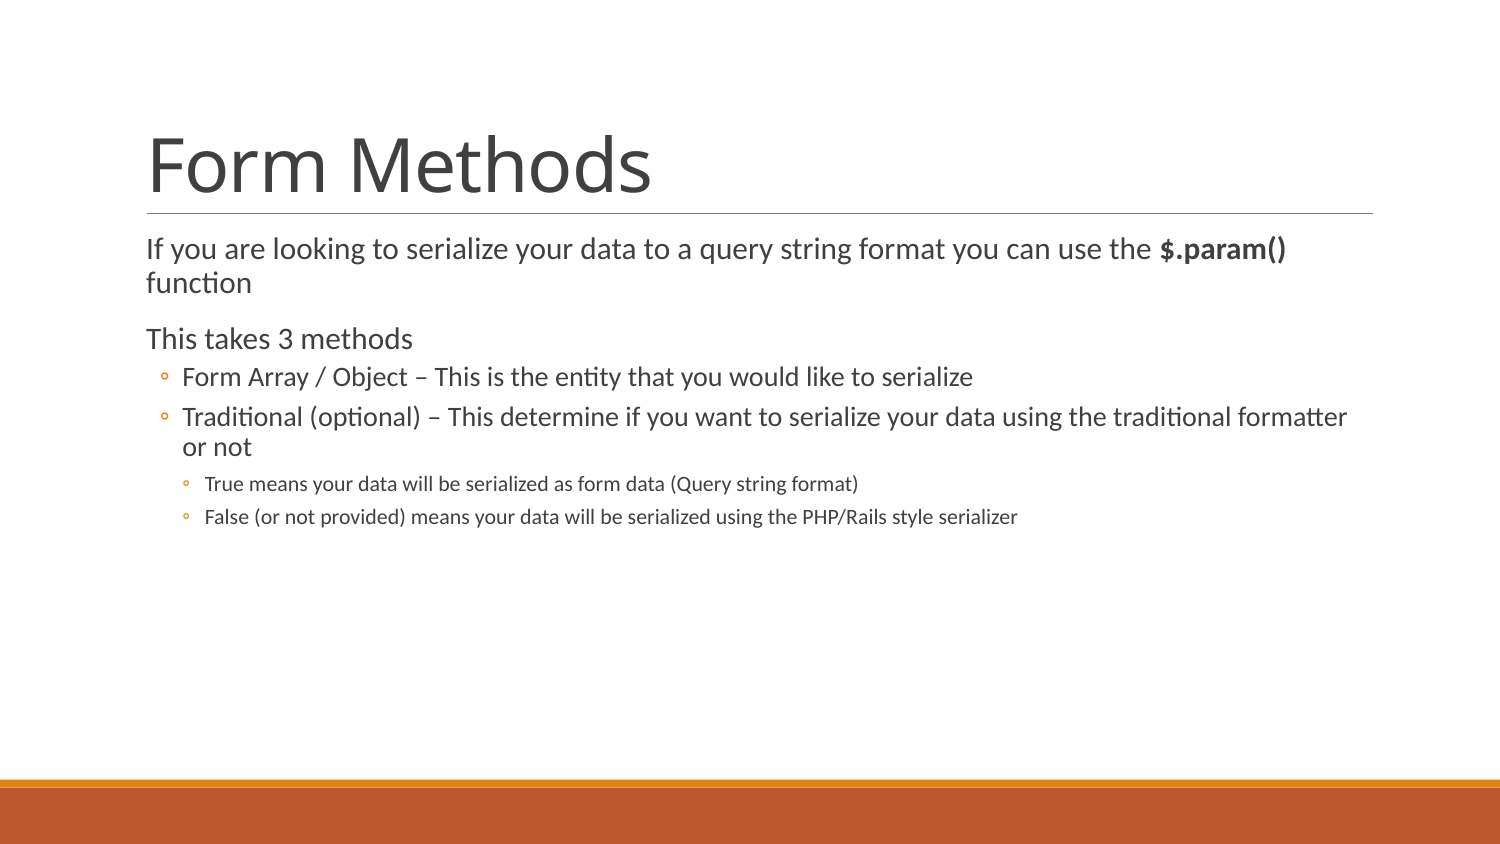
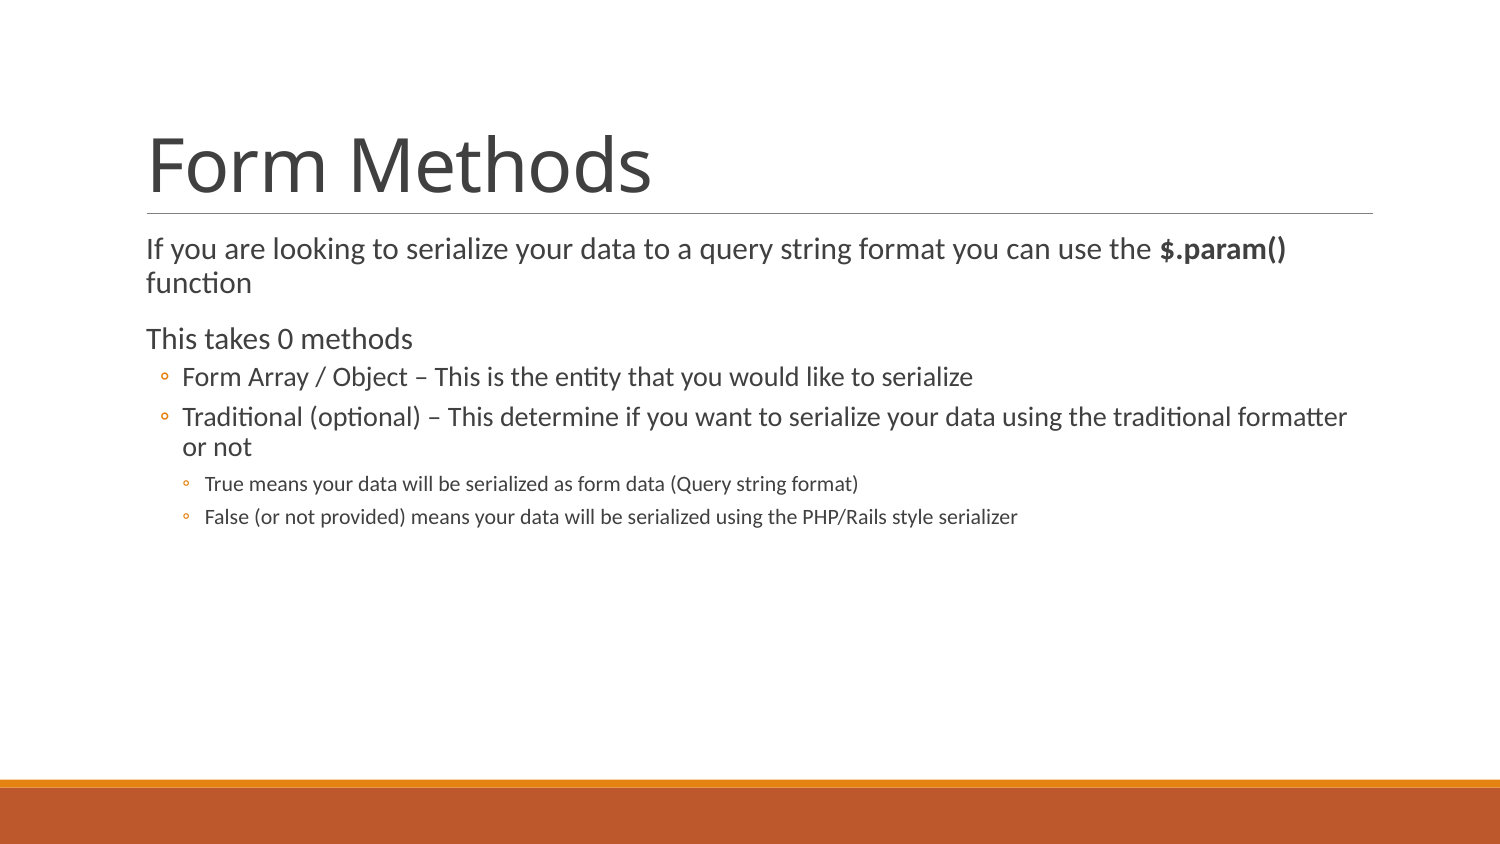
3: 3 -> 0
